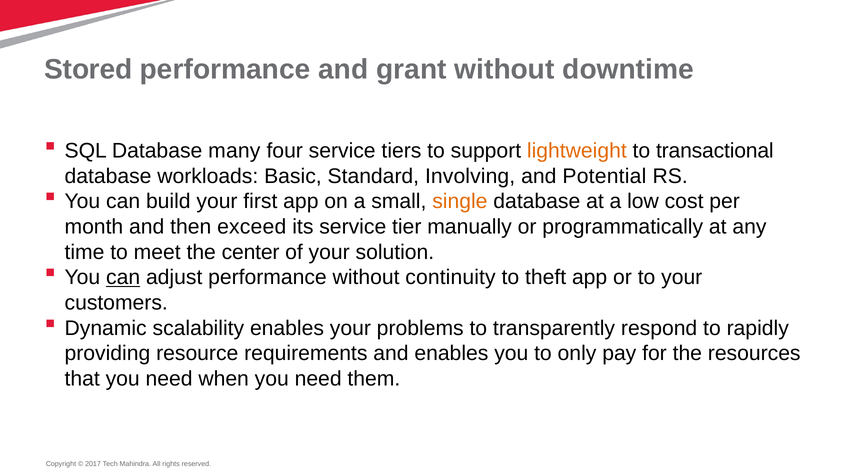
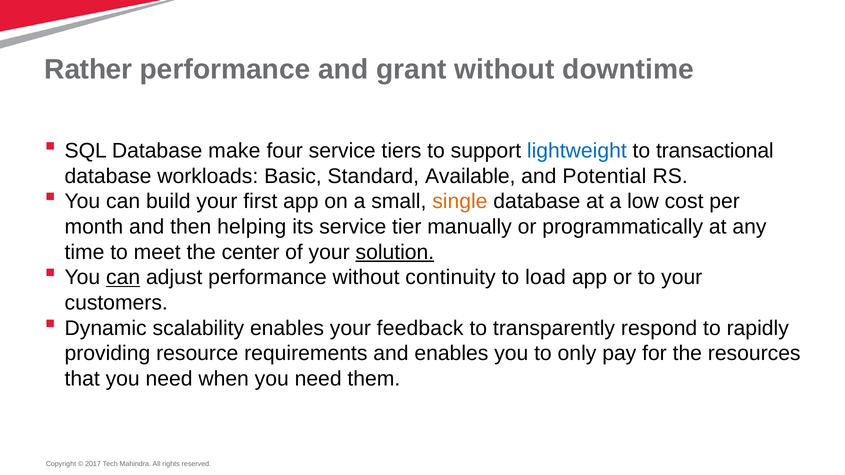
Stored: Stored -> Rather
many: many -> make
lightweight colour: orange -> blue
Involving: Involving -> Available
exceed: exceed -> helping
solution underline: none -> present
theft: theft -> load
problems: problems -> feedback
